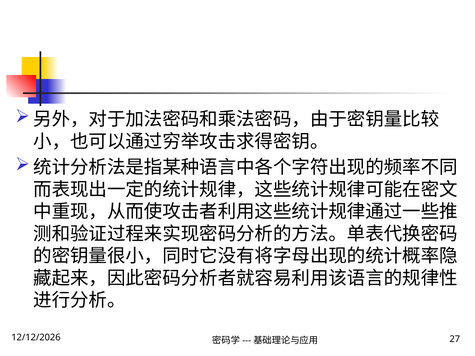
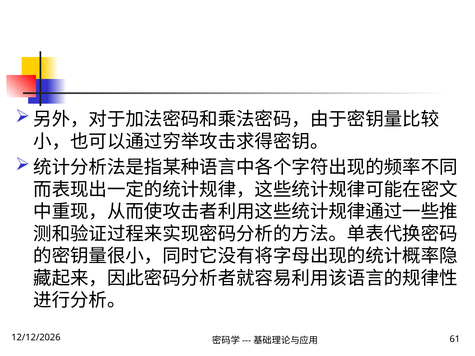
27: 27 -> 61
